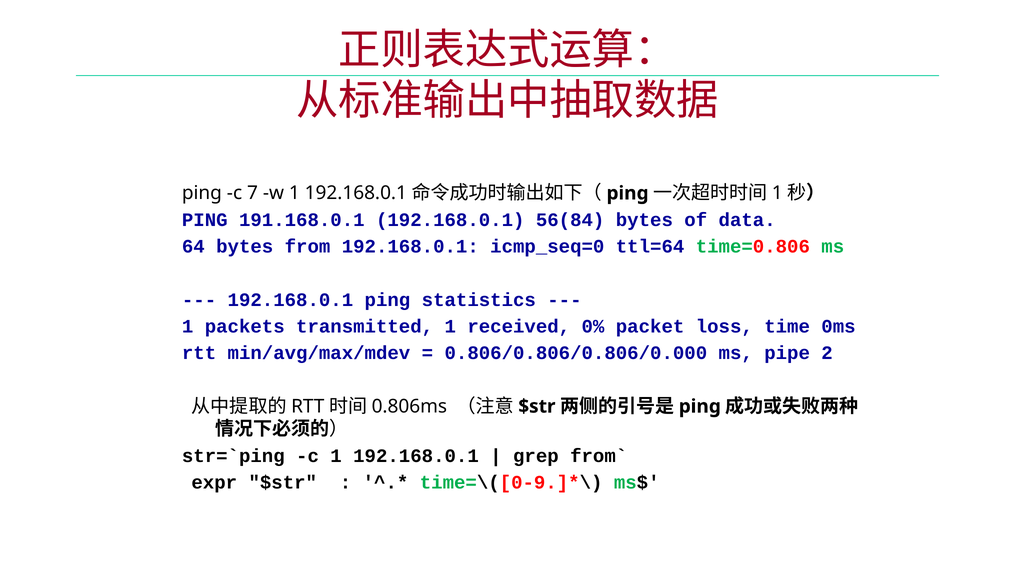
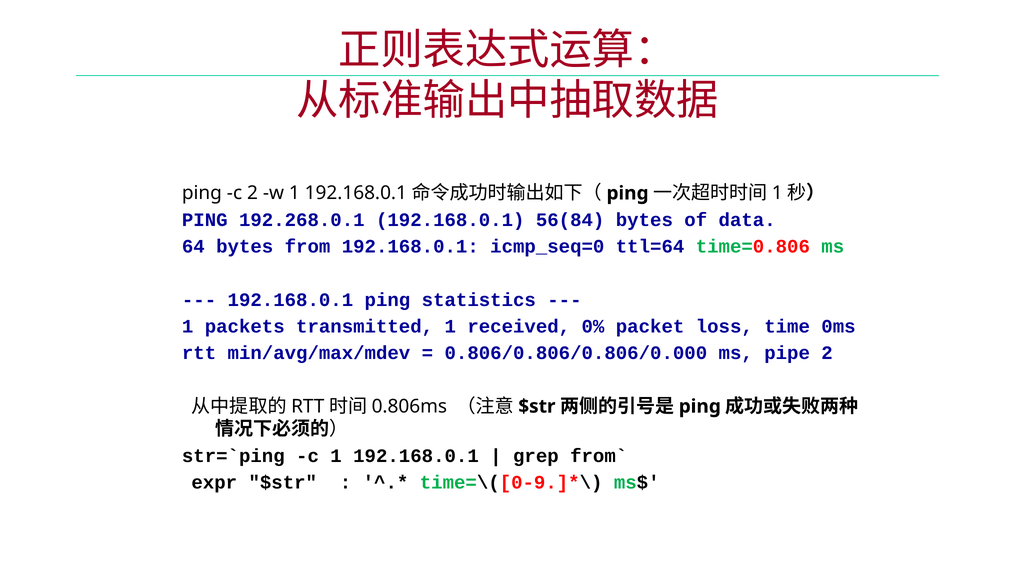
c 7: 7 -> 2
191.168.0.1: 191.168.0.1 -> 192.268.0.1
